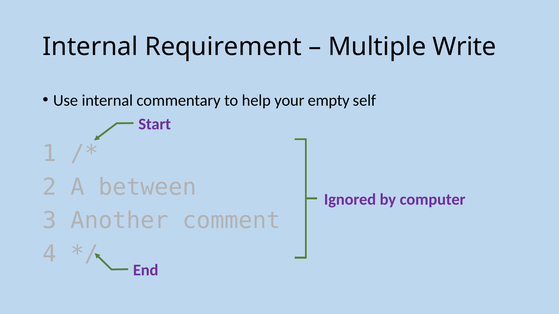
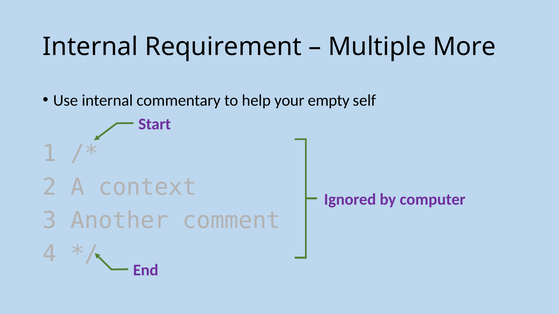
Write: Write -> More
between: between -> context
